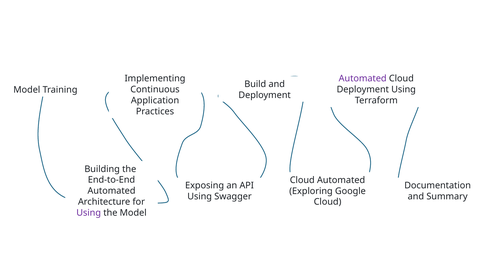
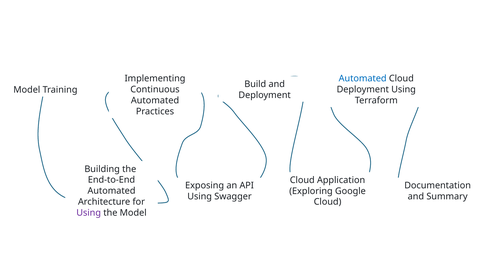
Automated at (363, 78) colour: purple -> blue
Application at (155, 100): Application -> Automated
Automated at (341, 180): Automated -> Application
